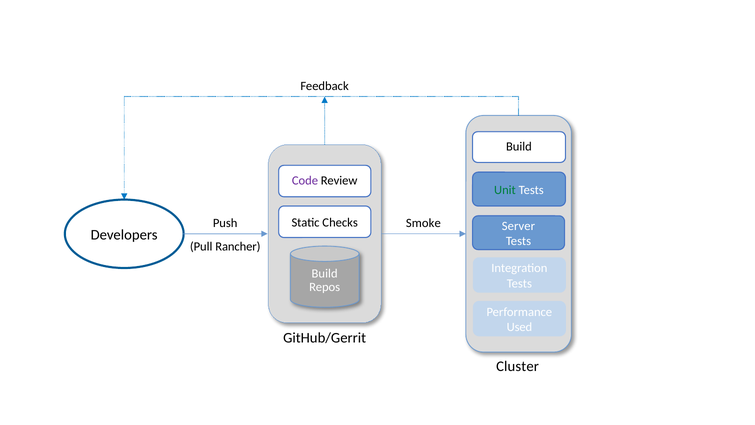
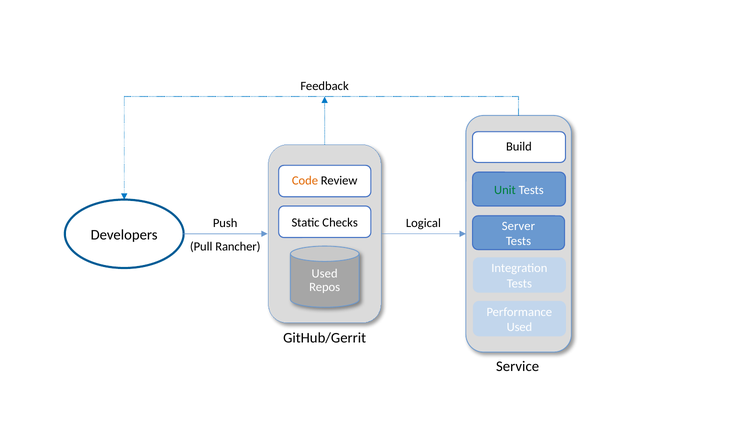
Code colour: purple -> orange
Smoke: Smoke -> Logical
Build at (325, 273): Build -> Used
Cluster: Cluster -> Service
